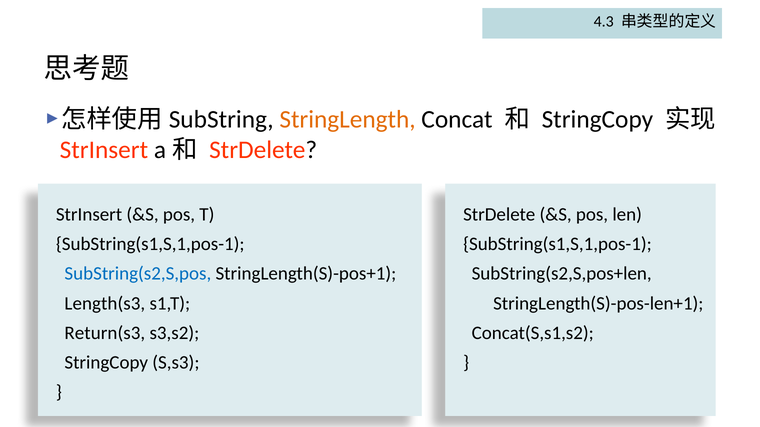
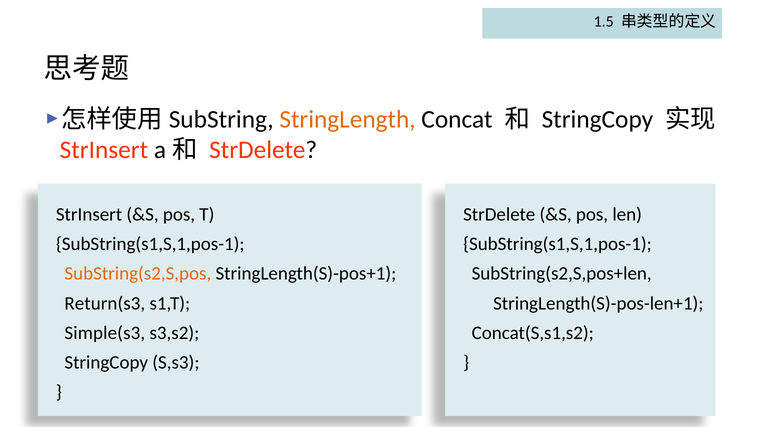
4.3: 4.3 -> 1.5
SubString(s2,S,pos colour: blue -> orange
Length(s3: Length(s3 -> Return(s3
Return(s3: Return(s3 -> Simple(s3
